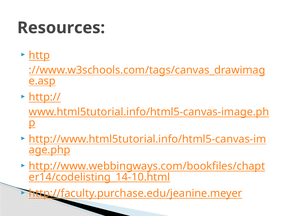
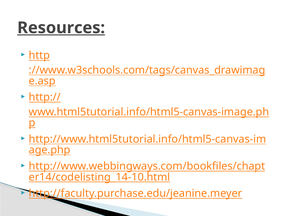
Resources underline: none -> present
